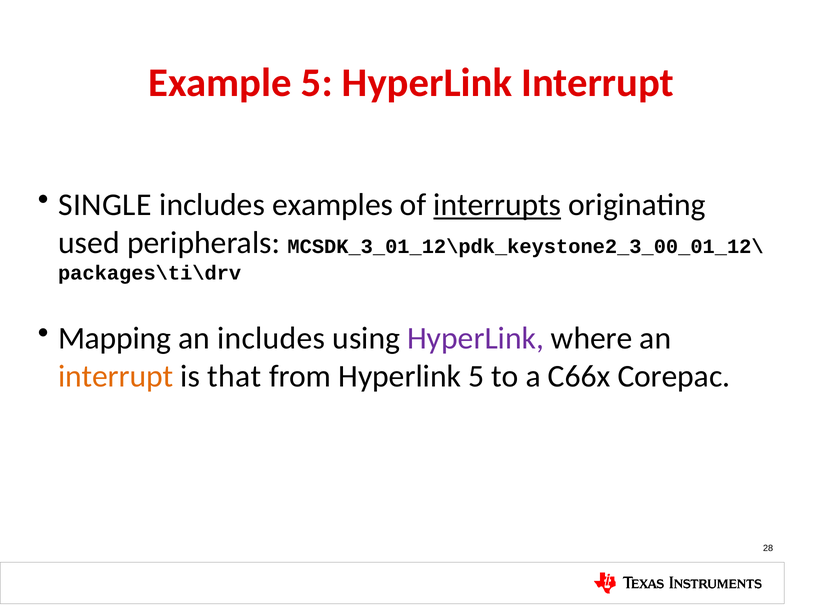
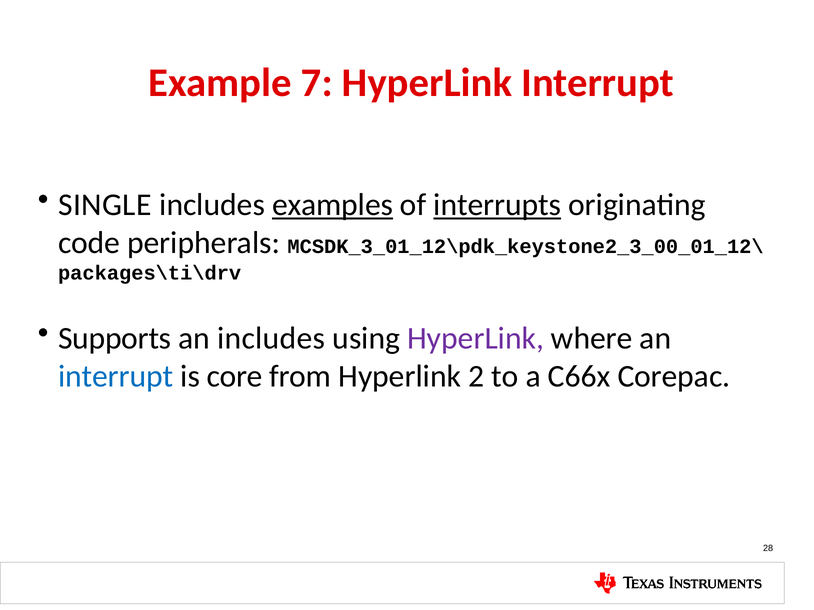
Example 5: 5 -> 7
examples underline: none -> present
used: used -> code
Mapping: Mapping -> Supports
interrupt at (116, 377) colour: orange -> blue
that: that -> core
Hyperlink 5: 5 -> 2
